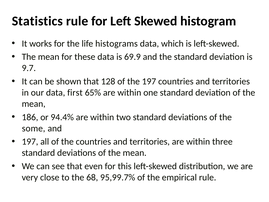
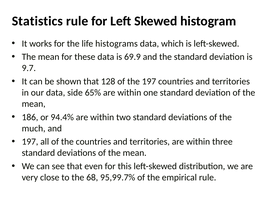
first: first -> side
some: some -> much
